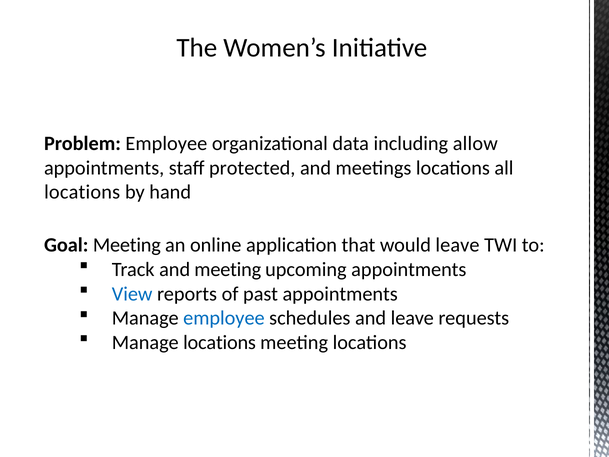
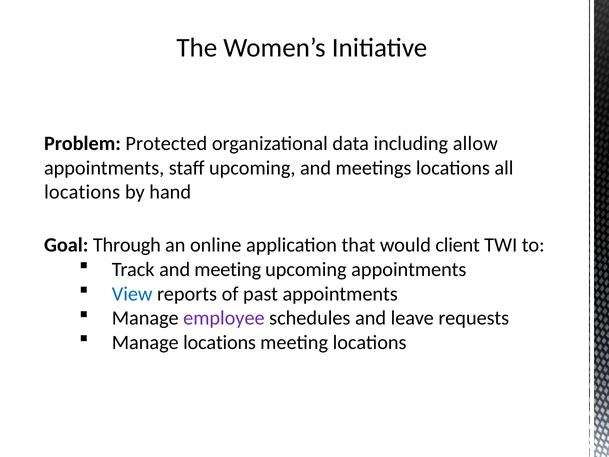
Problem Employee: Employee -> Protected
staff protected: protected -> upcoming
Goal Meeting: Meeting -> Through
would leave: leave -> client
employee at (224, 318) colour: blue -> purple
